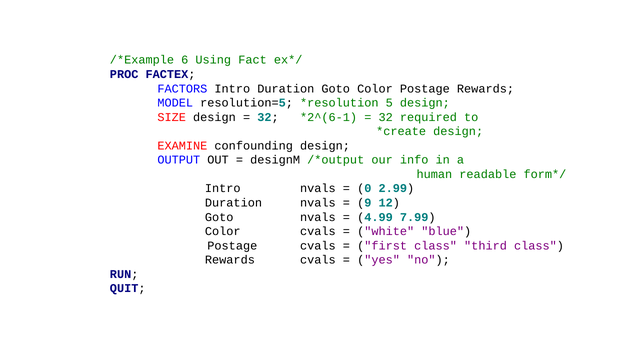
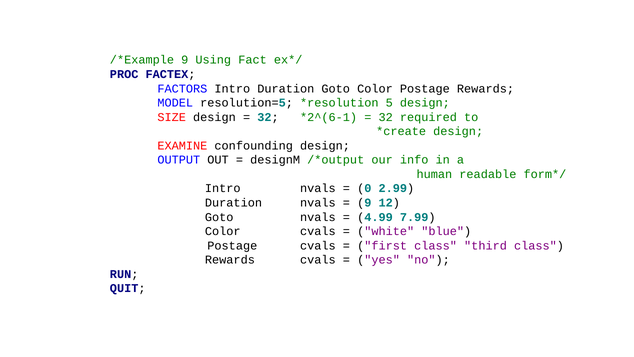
6 at (185, 60): 6 -> 9
